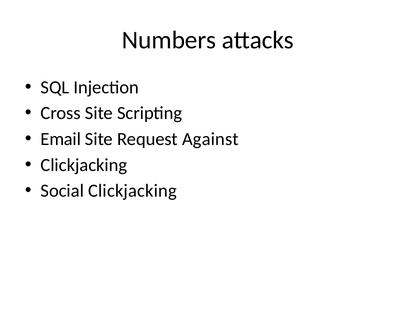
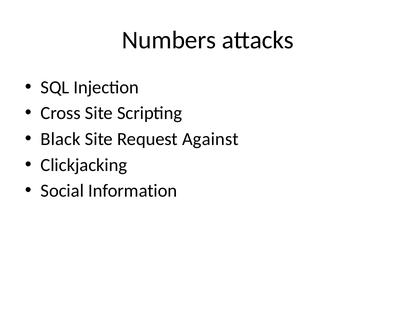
Email: Email -> Black
Social Clickjacking: Clickjacking -> Information
